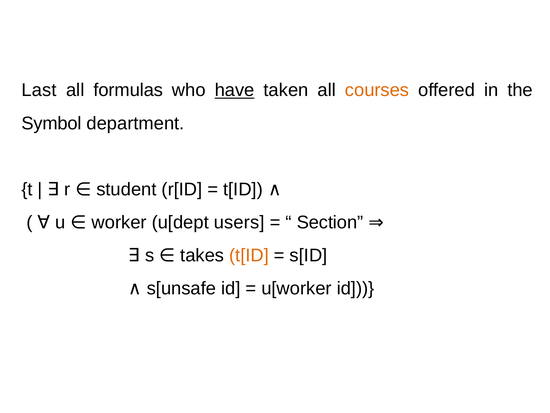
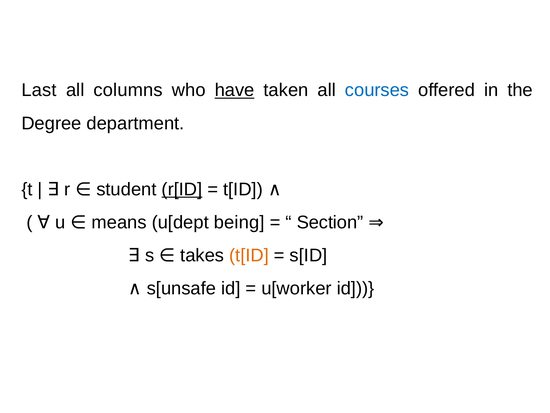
formulas: formulas -> columns
courses colour: orange -> blue
Symbol: Symbol -> Degree
r[ID underline: none -> present
worker: worker -> means
users: users -> being
